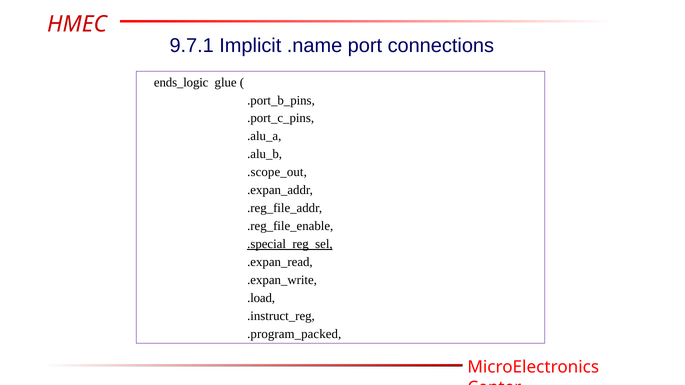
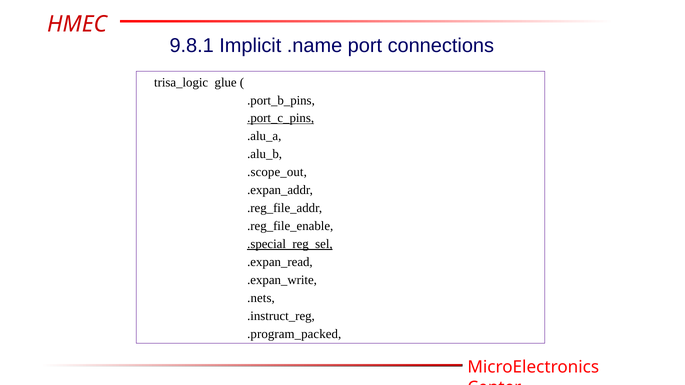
9.7.1: 9.7.1 -> 9.8.1
ends_logic: ends_logic -> trisa_logic
.port_c_pins underline: none -> present
.load: .load -> .nets
